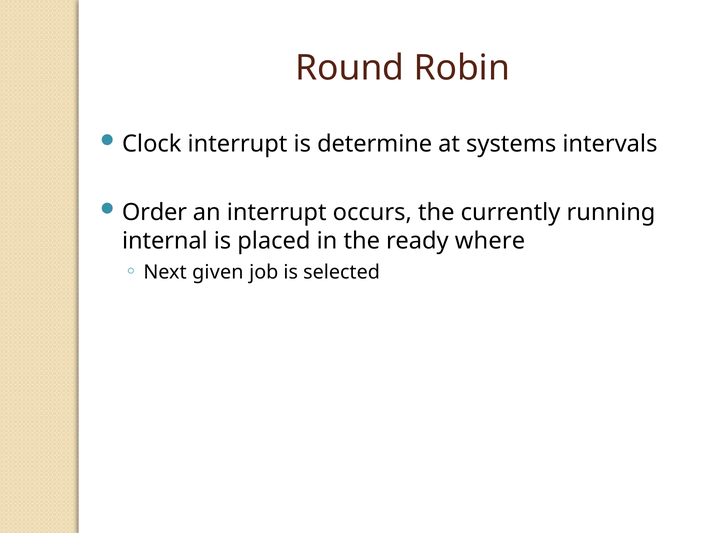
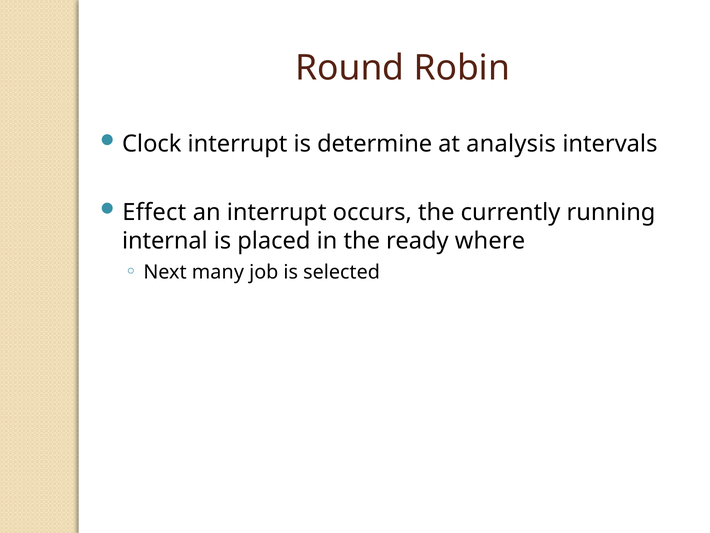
systems: systems -> analysis
Order: Order -> Effect
given: given -> many
